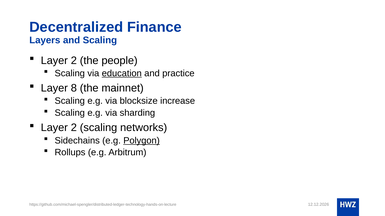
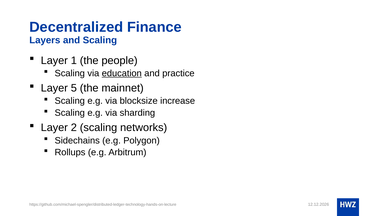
2 at (74, 61): 2 -> 1
8: 8 -> 5
Polygon underline: present -> none
